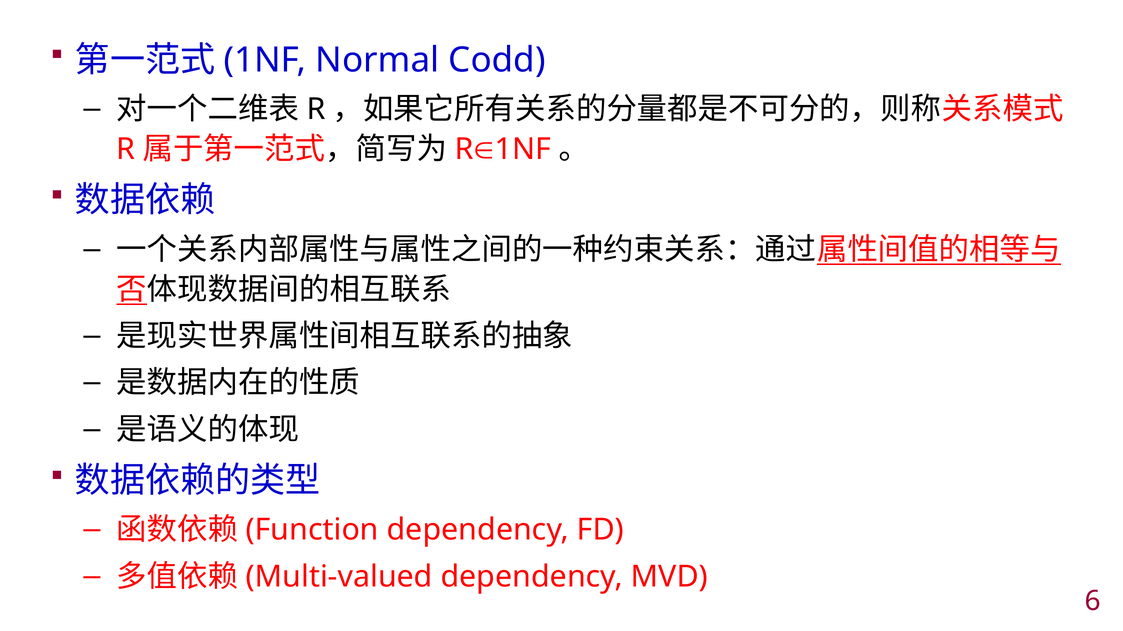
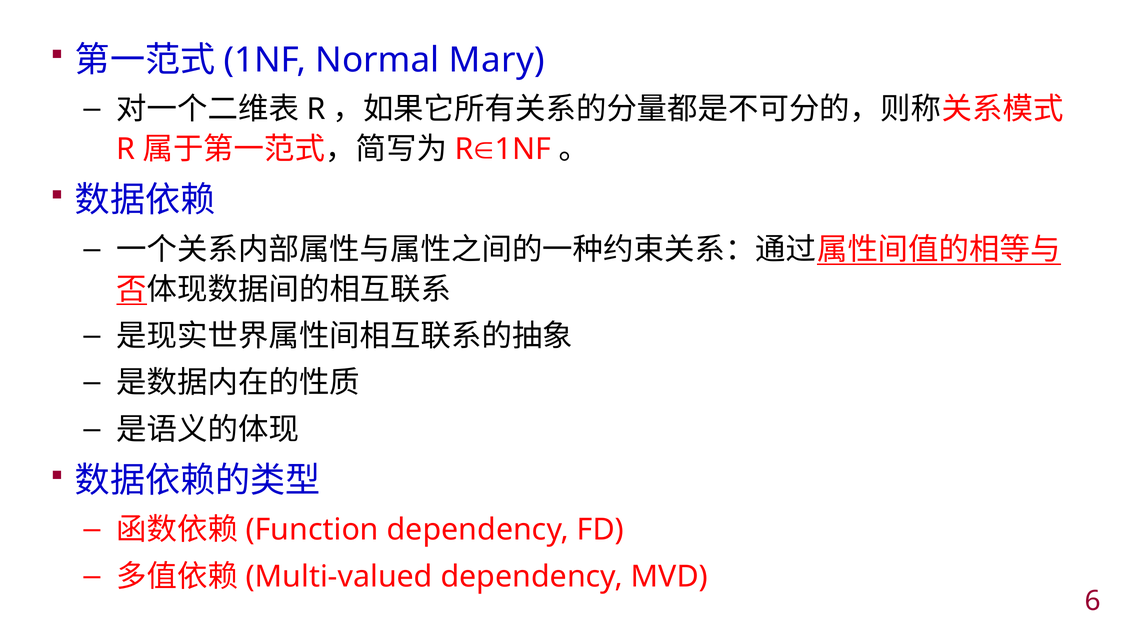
Codd: Codd -> Mary
